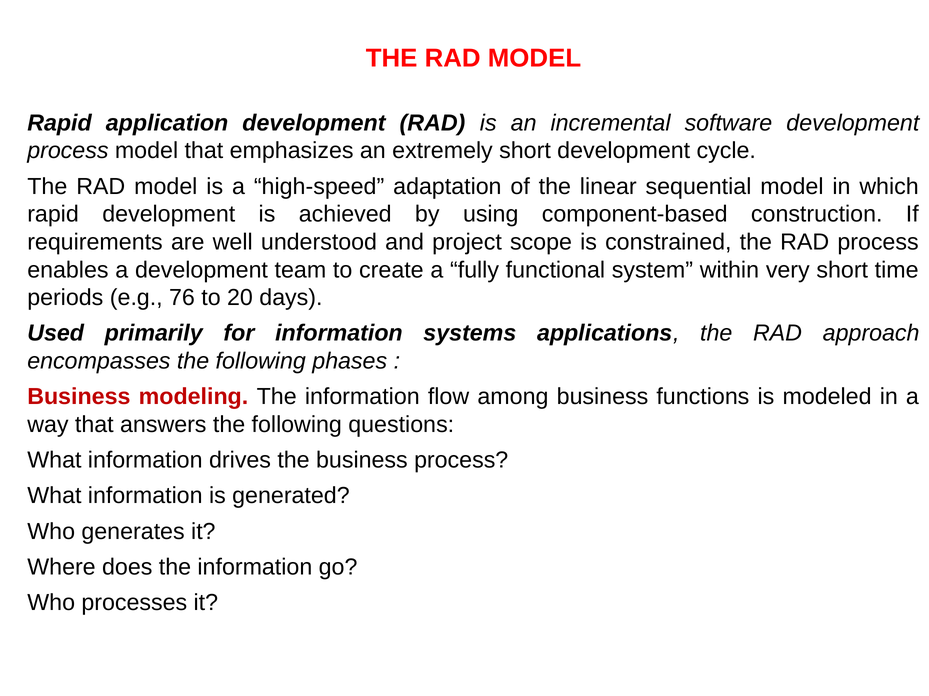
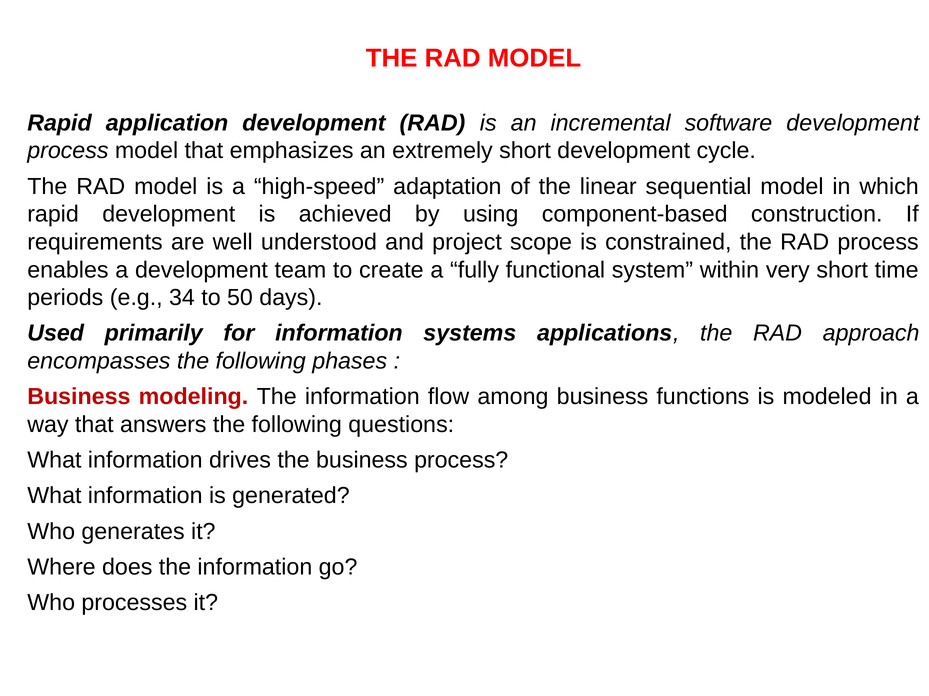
76: 76 -> 34
20: 20 -> 50
